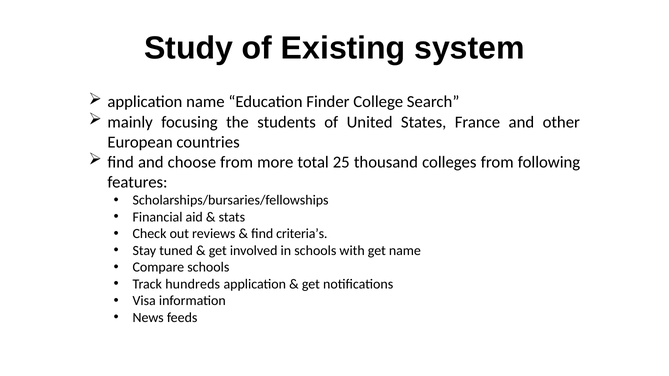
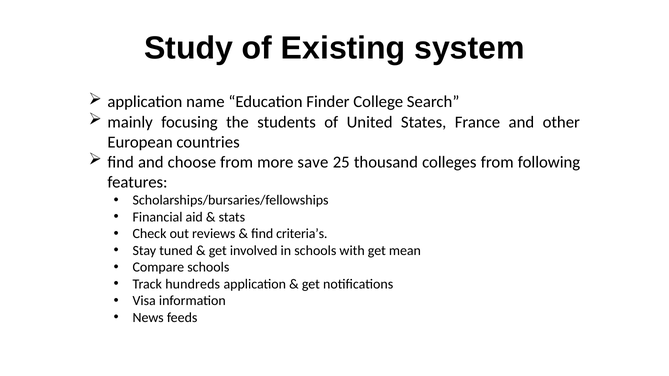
total: total -> save
get name: name -> mean
